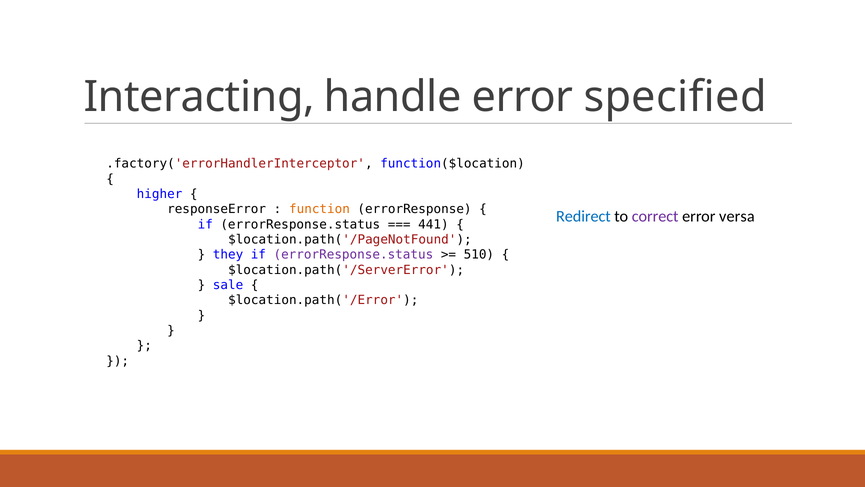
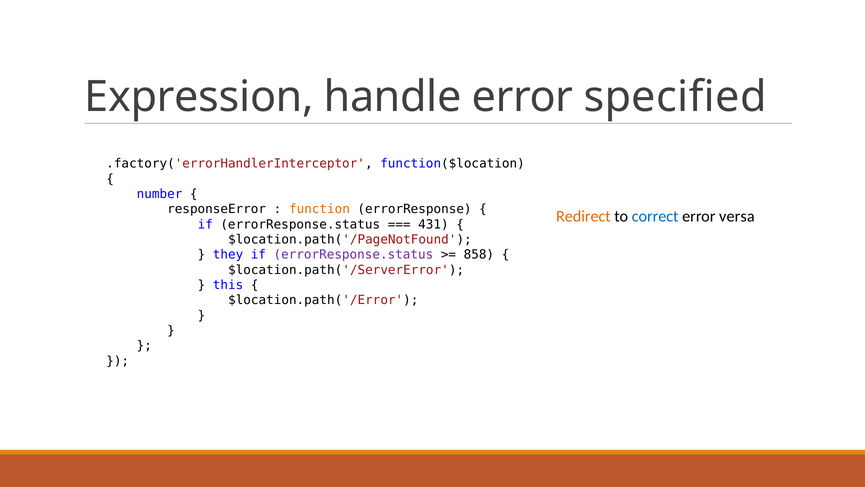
Interacting: Interacting -> Expression
higher: higher -> number
Redirect colour: blue -> orange
correct colour: purple -> blue
441: 441 -> 431
510: 510 -> 858
sale: sale -> this
